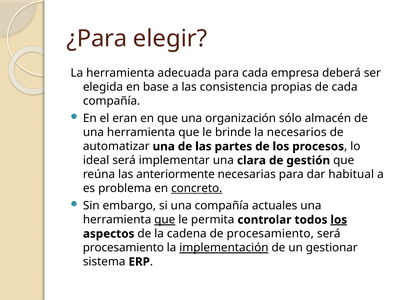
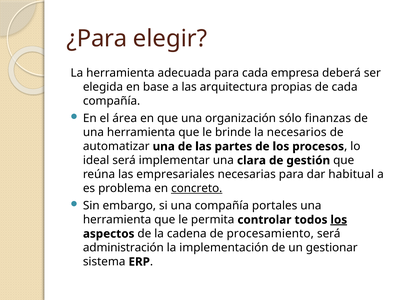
consistencia: consistencia -> arquitectura
eran: eran -> área
almacén: almacén -> finanzas
anteriormente: anteriormente -> empresariales
actuales: actuales -> portales
que at (165, 220) underline: present -> none
procesamiento at (123, 248): procesamiento -> administración
implementación underline: present -> none
